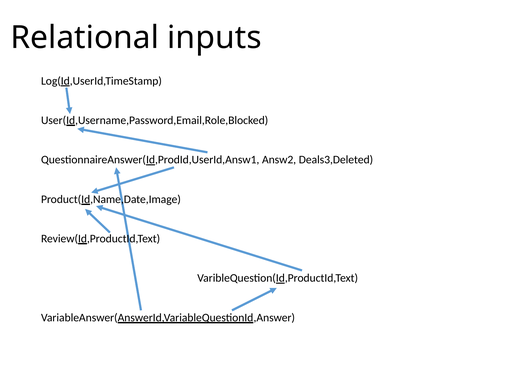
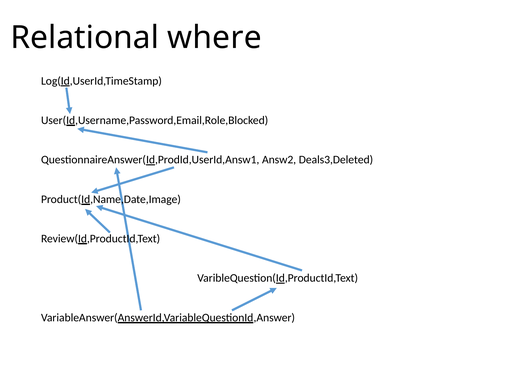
inputs: inputs -> where
